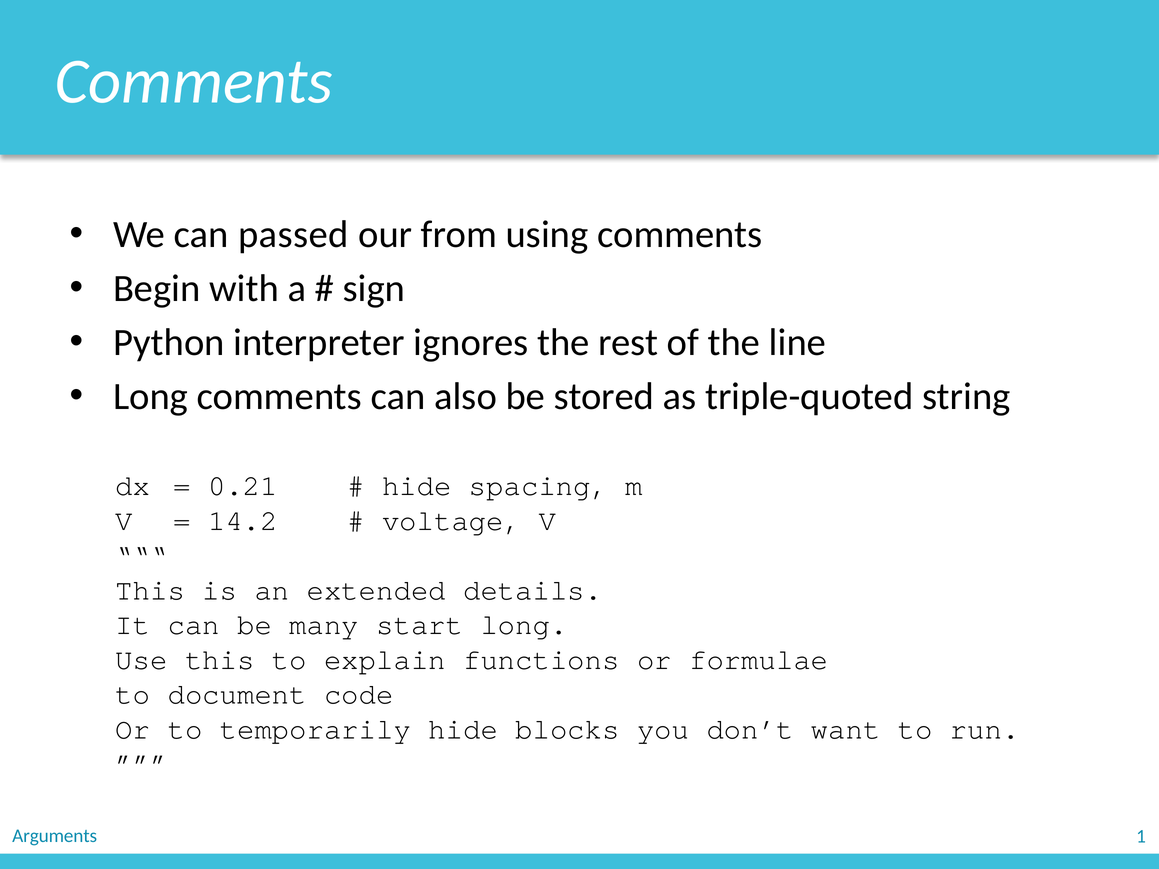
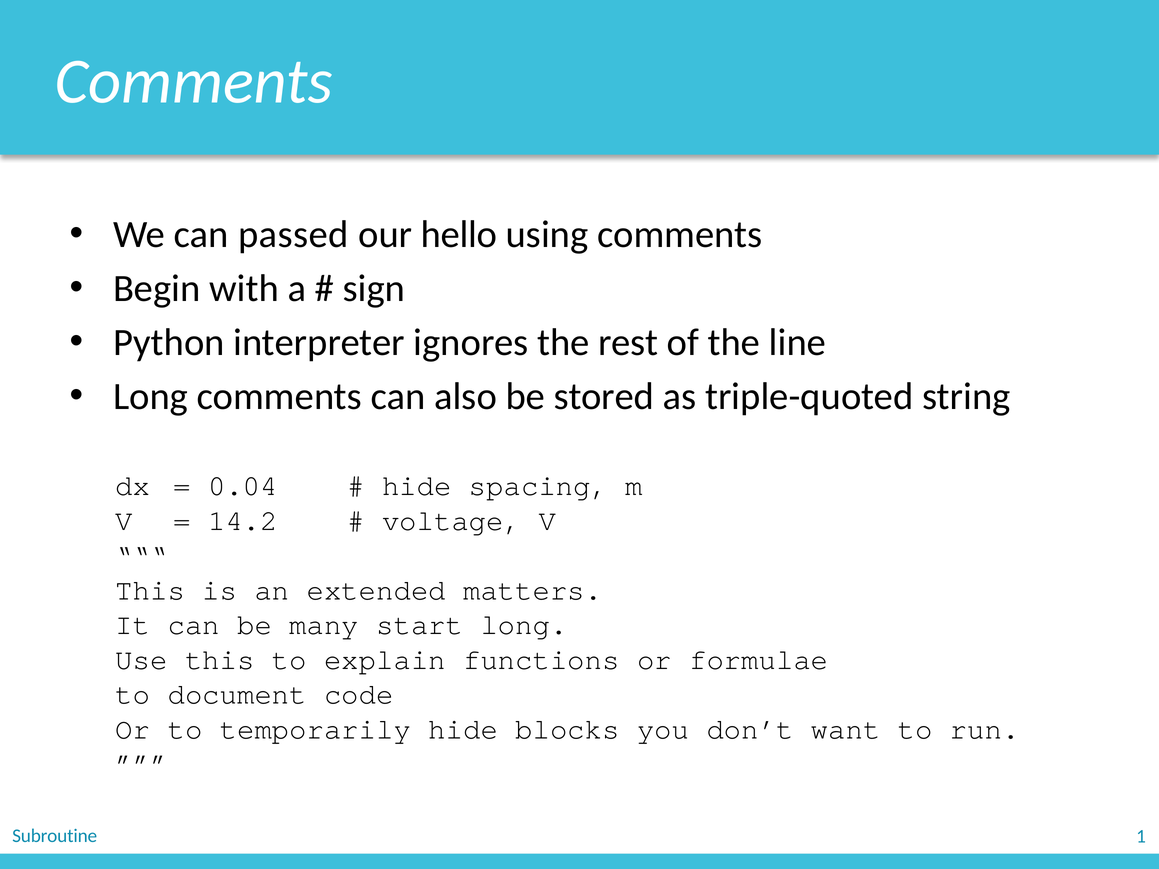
from: from -> hello
0.21: 0.21 -> 0.04
details: details -> matters
Arguments: Arguments -> Subroutine
